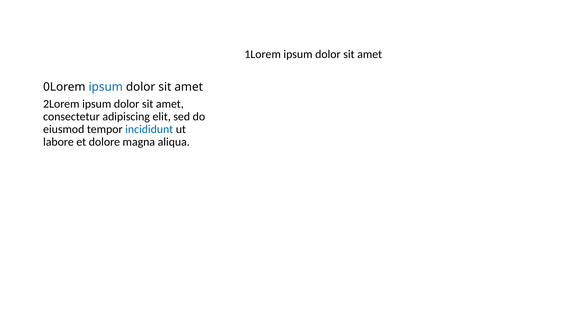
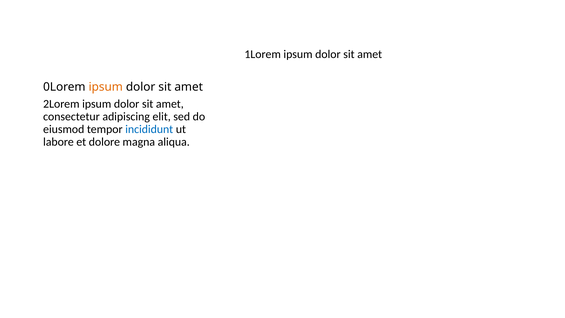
ipsum at (106, 87) colour: blue -> orange
